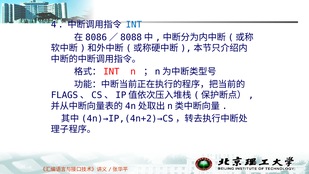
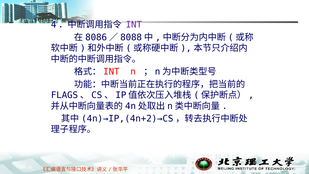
INT colour: blue -> purple
